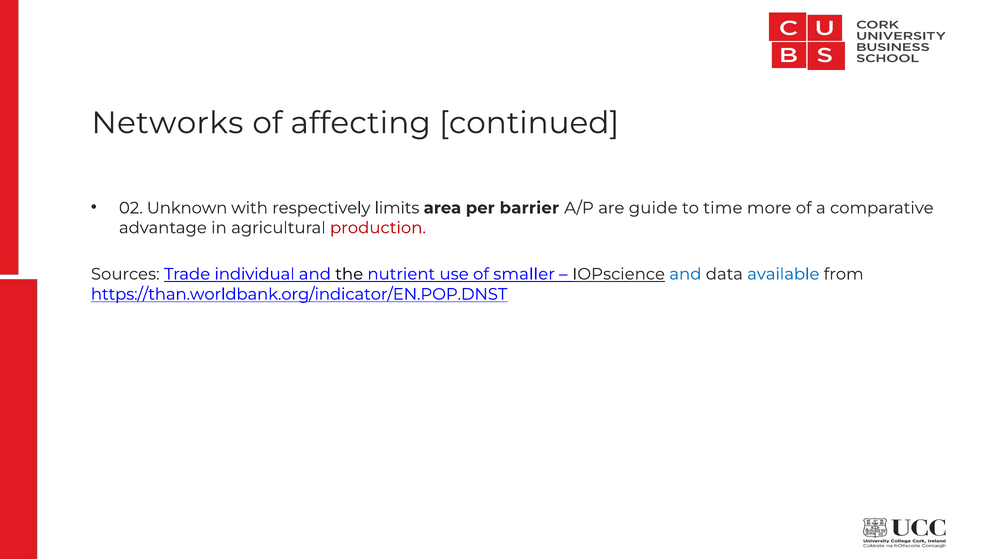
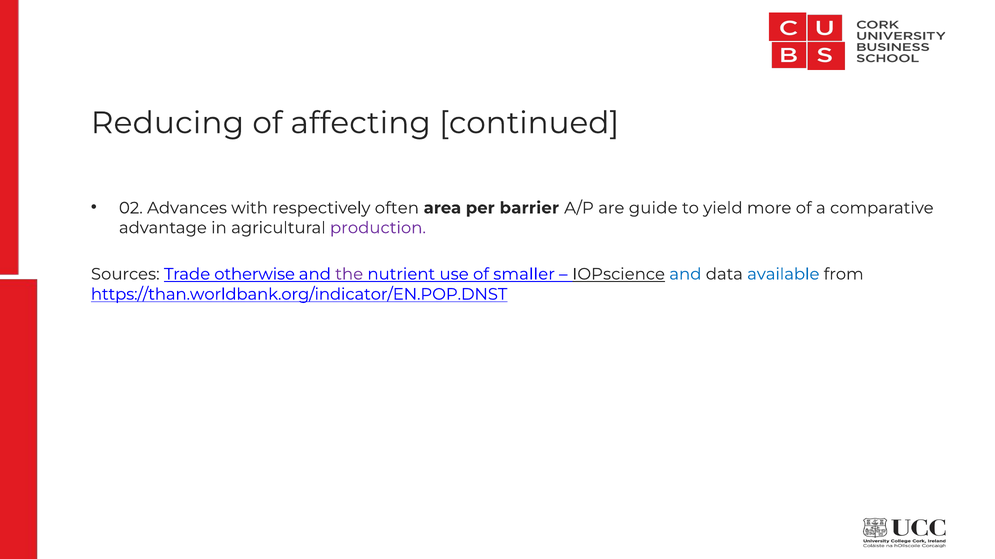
Networks: Networks -> Reducing
Unknown: Unknown -> Advances
limits: limits -> often
time: time -> yield
production colour: red -> purple
individual: individual -> otherwise
the colour: black -> purple
